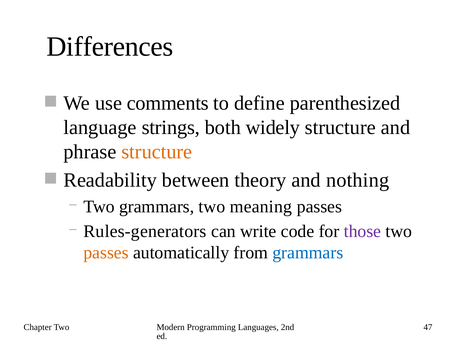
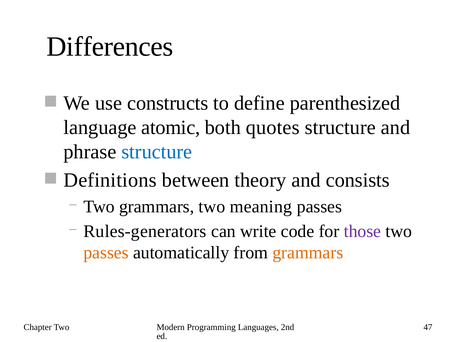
comments: comments -> constructs
strings: strings -> atomic
widely: widely -> quotes
structure at (157, 152) colour: orange -> blue
Readability: Readability -> Definitions
nothing: nothing -> consists
grammars at (308, 253) colour: blue -> orange
